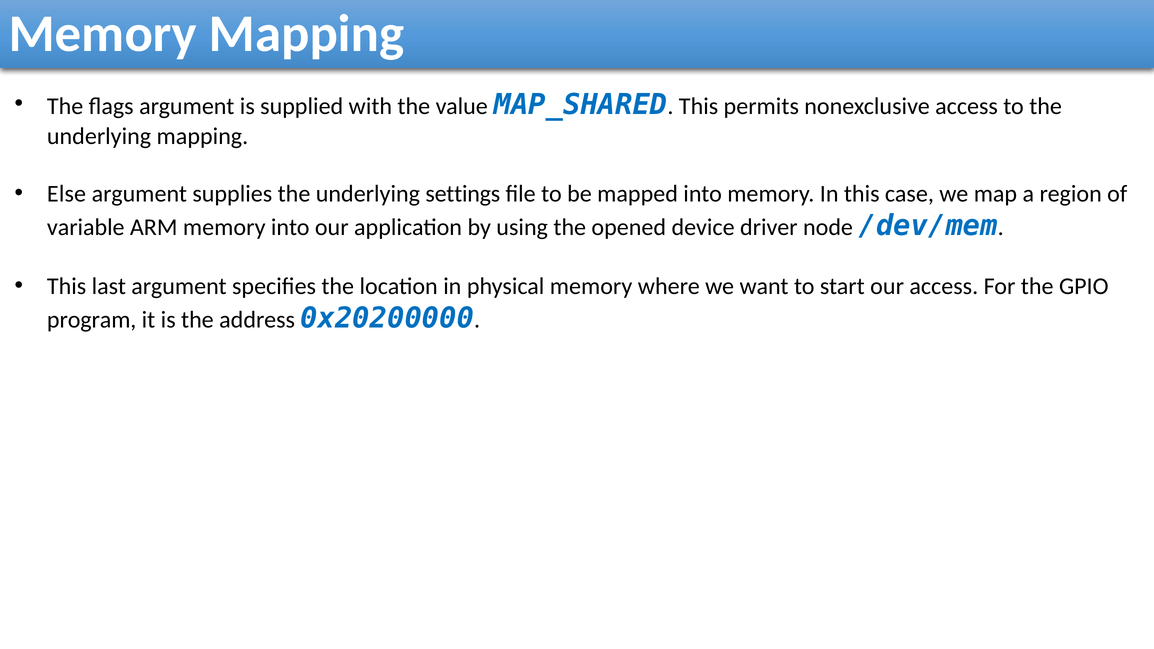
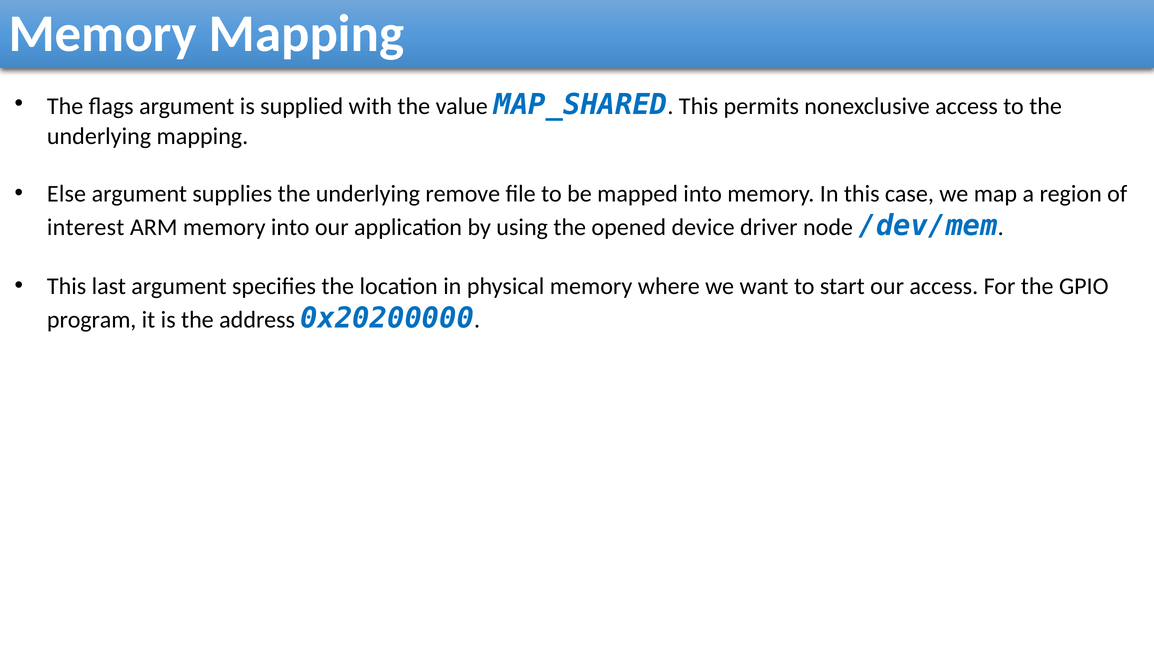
settings: settings -> remove
variable: variable -> interest
